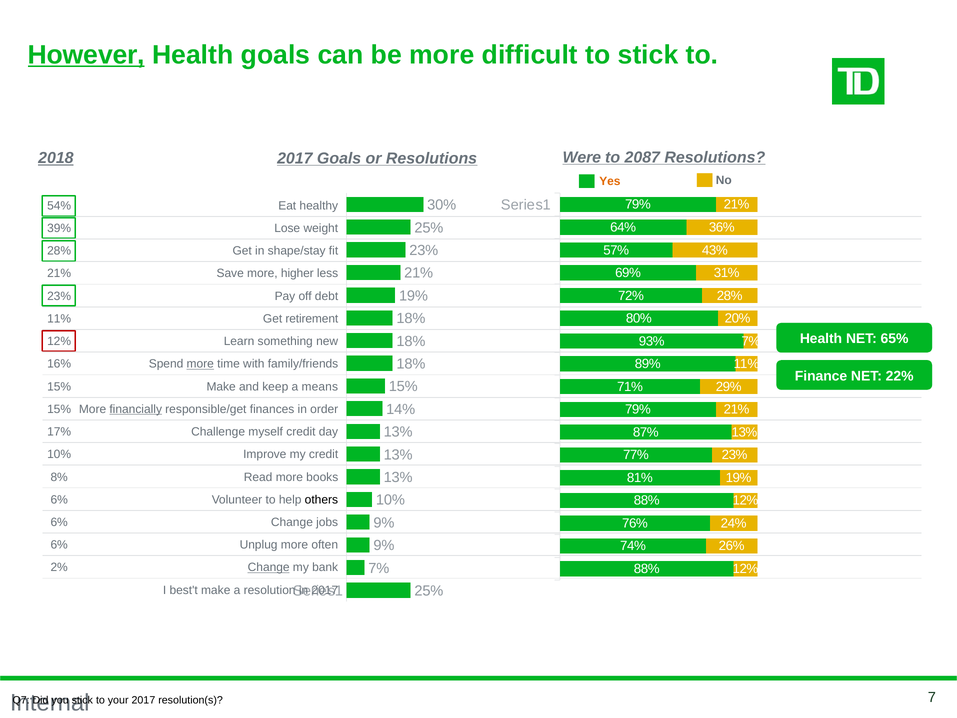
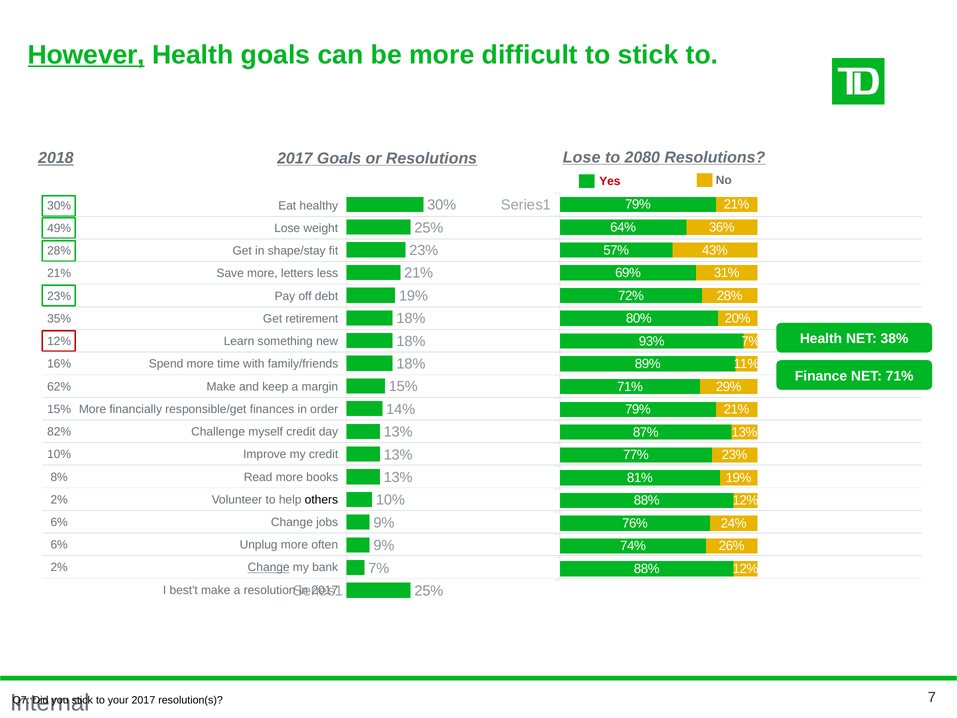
Were at (582, 157): Were -> Lose
2087: 2087 -> 2080
Yes colour: orange -> red
54% at (59, 206): 54% -> 30%
39%: 39% -> 49%
higher: higher -> letters
11% at (59, 319): 11% -> 35%
65%: 65% -> 38%
more at (200, 364) underline: present -> none
NET 22%: 22% -> 71%
15% at (59, 386): 15% -> 62%
means: means -> margin
financially underline: present -> none
17%: 17% -> 82%
6% at (59, 499): 6% -> 2%
